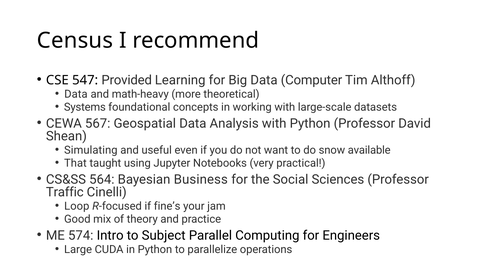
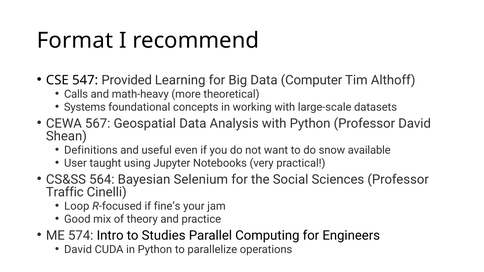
Census: Census -> Format
Data at (76, 94): Data -> Calls
Simulating: Simulating -> Definitions
That: That -> User
Business: Business -> Selenium
Subject: Subject -> Studies
Large at (78, 250): Large -> David
